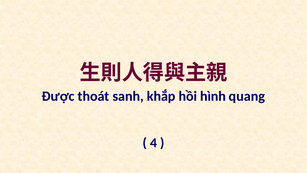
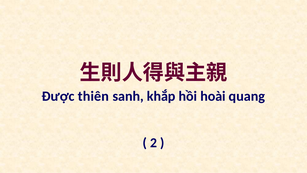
thoát: thoát -> thiên
hình: hình -> hoài
4: 4 -> 2
